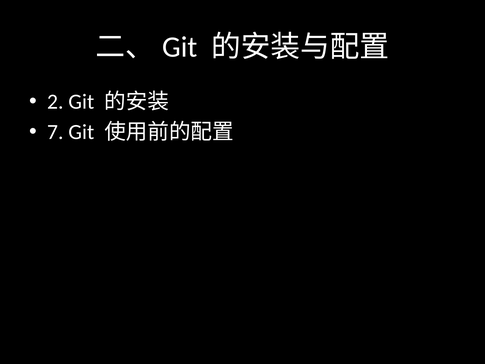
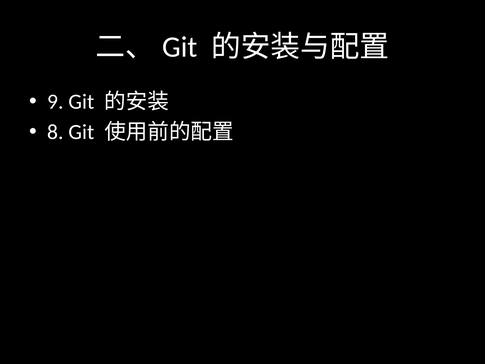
2: 2 -> 9
7: 7 -> 8
